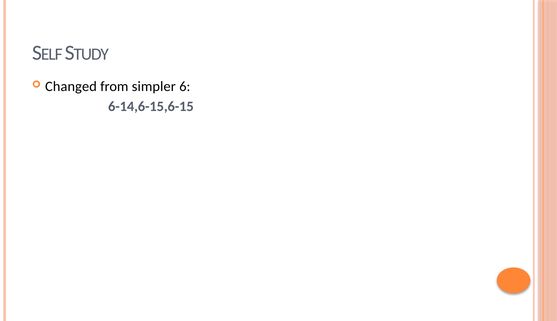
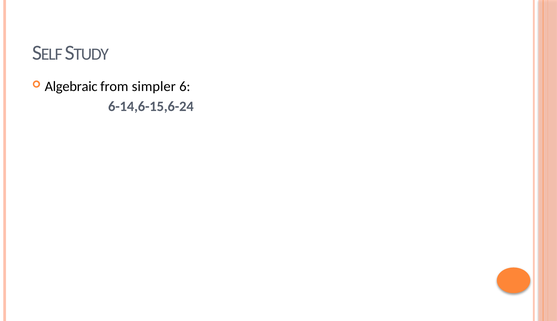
Changed: Changed -> Algebraic
6-14,6-15,6-15: 6-14,6-15,6-15 -> 6-14,6-15,6-24
